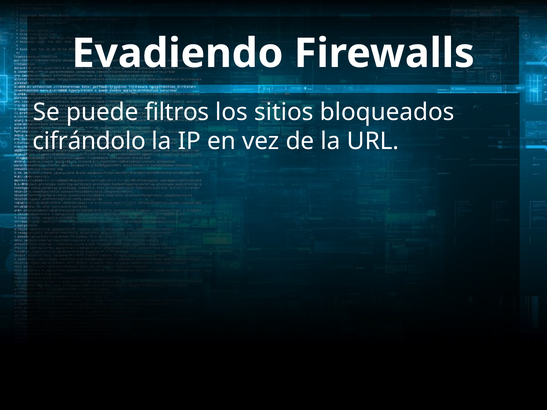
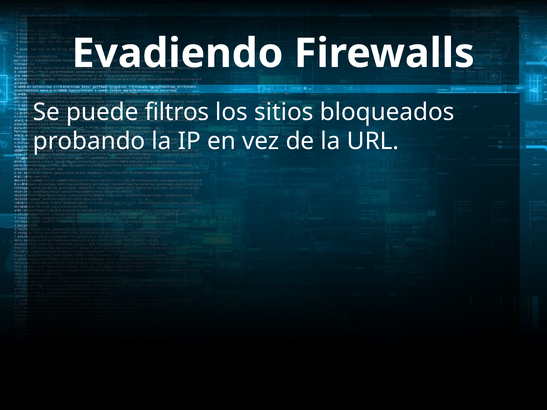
cifrándolo: cifrándolo -> probando
